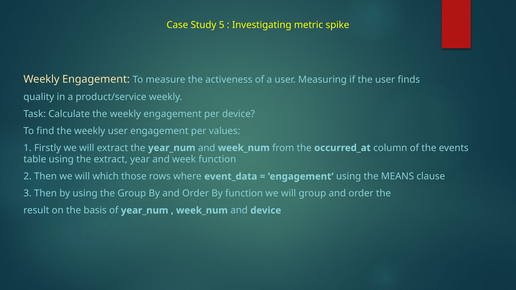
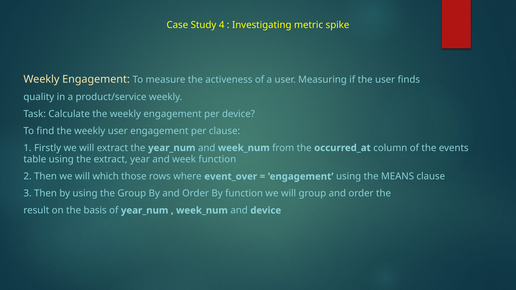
5: 5 -> 4
per values: values -> clause
event_data: event_data -> event_over
